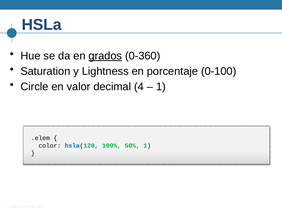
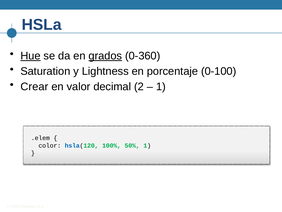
Hue underline: none -> present
Circle: Circle -> Crear
4: 4 -> 2
